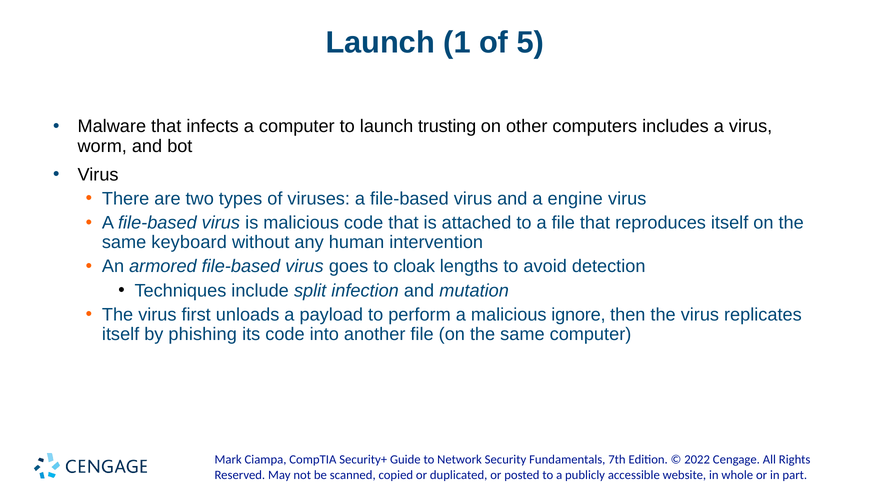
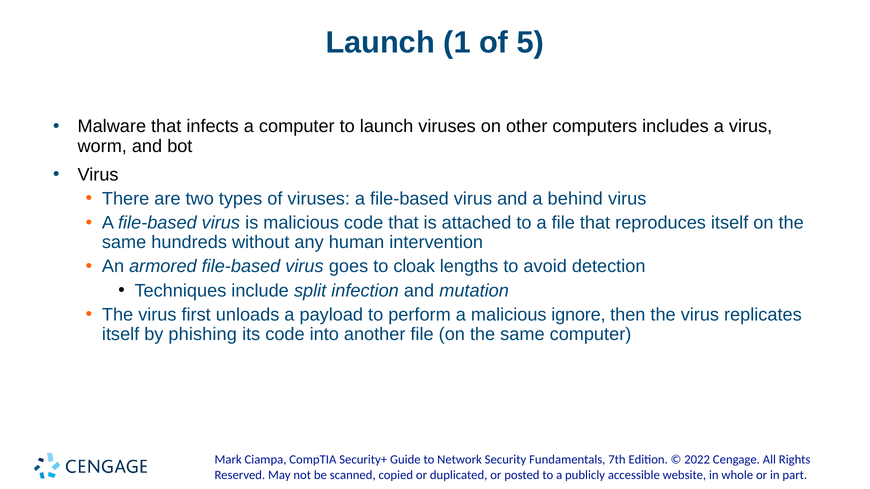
launch trusting: trusting -> viruses
engine: engine -> behind
keyboard: keyboard -> hundreds
